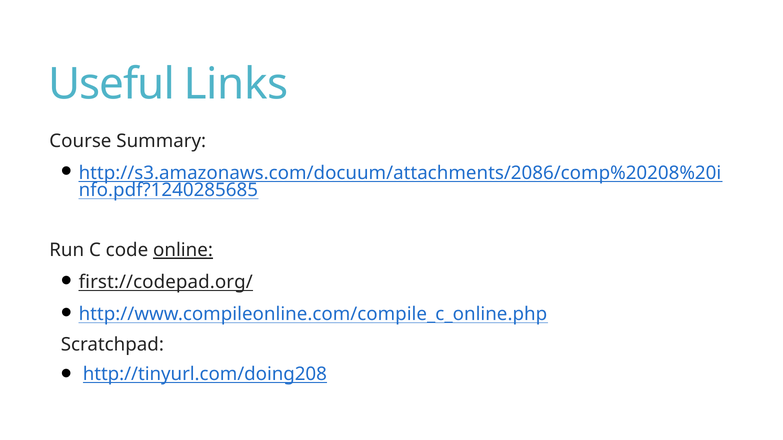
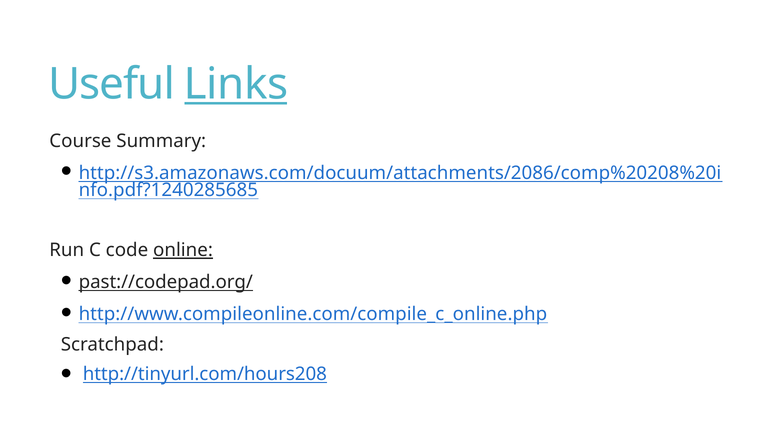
Links underline: none -> present
first://codepad.org/: first://codepad.org/ -> past://codepad.org/
http://tinyurl.com/doing208: http://tinyurl.com/doing208 -> http://tinyurl.com/hours208
